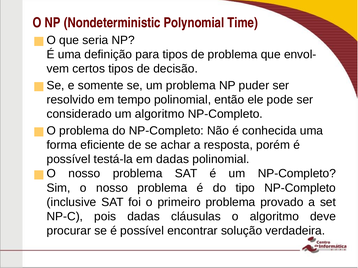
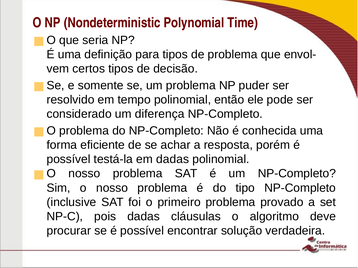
um algoritmo: algoritmo -> diferença
